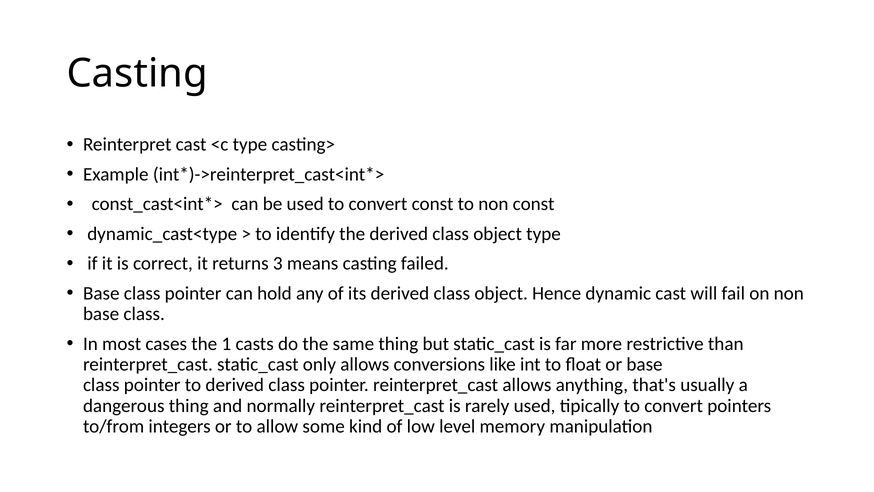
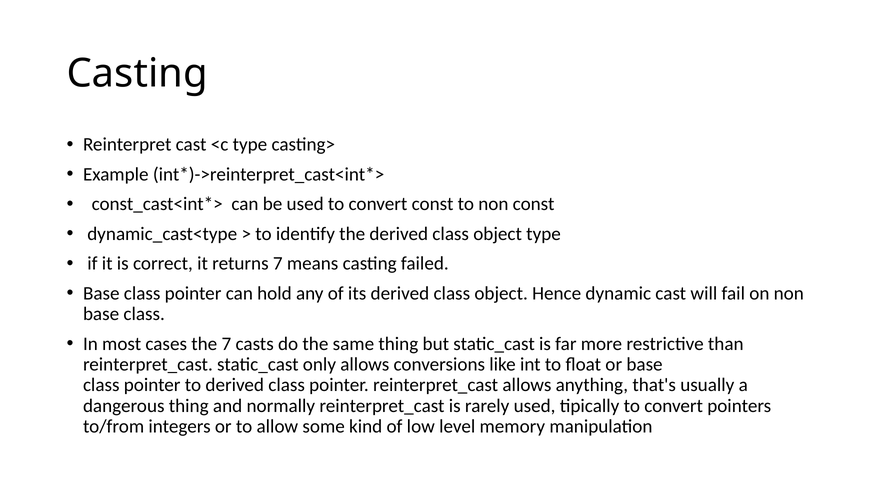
returns 3: 3 -> 7
the 1: 1 -> 7
